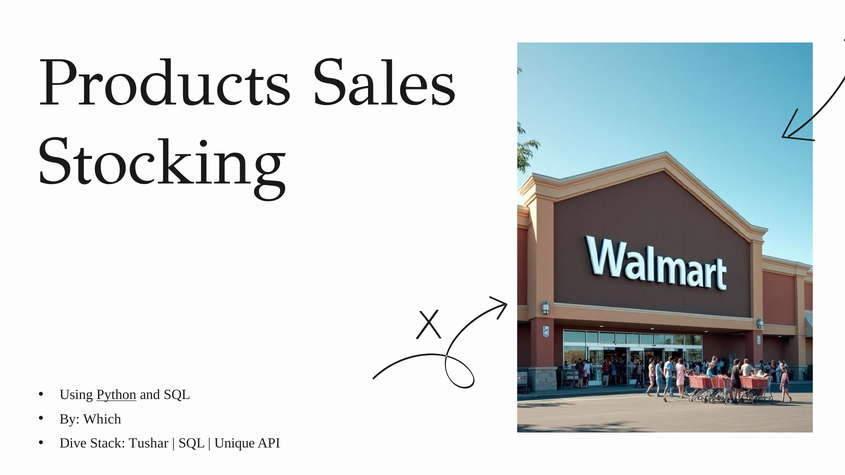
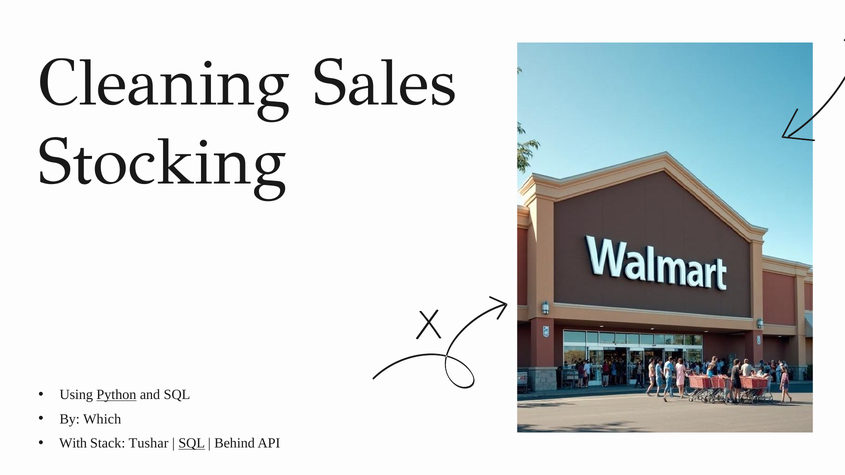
Products: Products -> Cleaning
Dive: Dive -> With
SQL at (192, 443) underline: none -> present
Unique: Unique -> Behind
